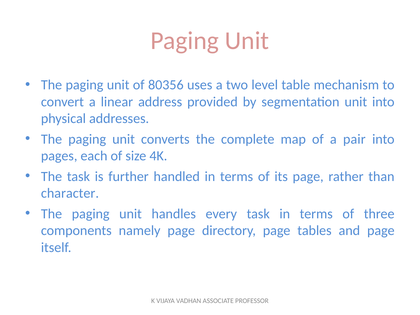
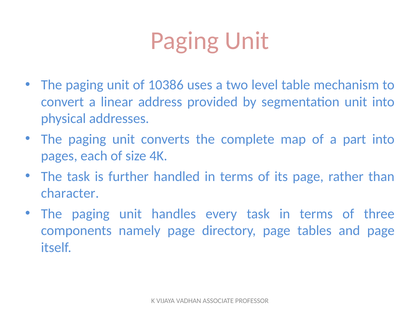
80356: 80356 -> 10386
pair: pair -> part
